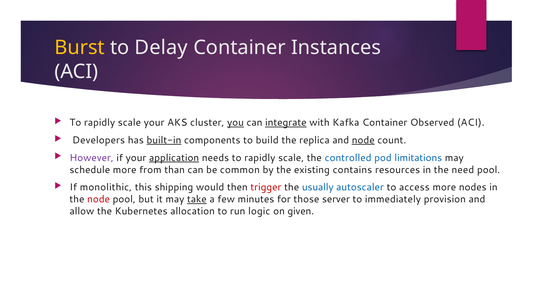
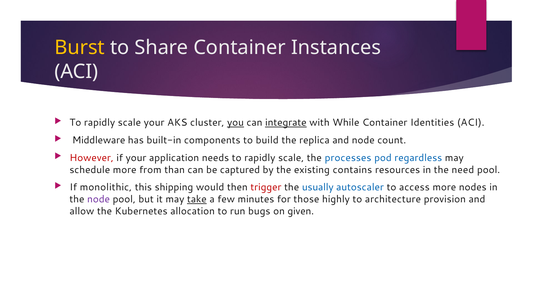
Delay: Delay -> Share
Kafka: Kafka -> While
Observed: Observed -> Identities
Developers: Developers -> Middleware
built-in underline: present -> none
node at (363, 140) underline: present -> none
However colour: purple -> red
application underline: present -> none
controlled: controlled -> processes
limitations: limitations -> regardless
common: common -> captured
node at (99, 199) colour: red -> purple
server: server -> highly
immediately: immediately -> architecture
logic: logic -> bugs
